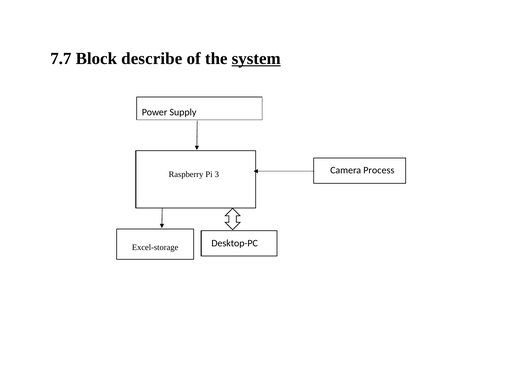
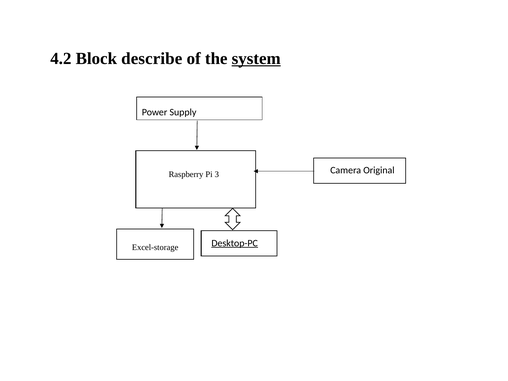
7.7: 7.7 -> 4.2
Process: Process -> Original
Desktop-PC underline: none -> present
